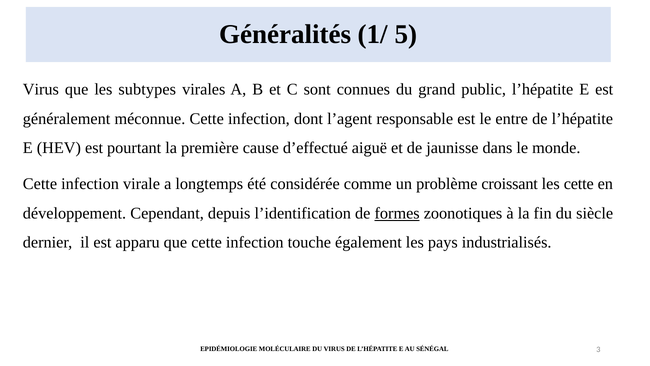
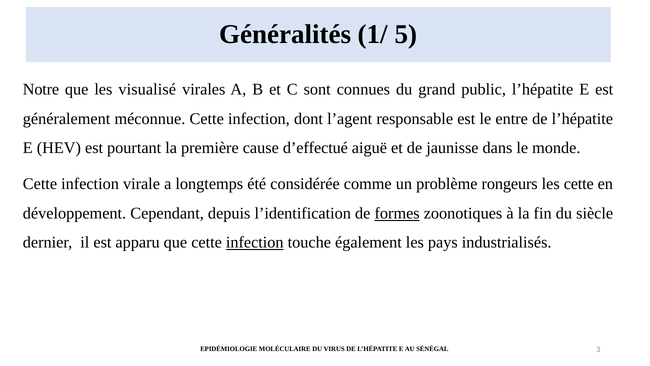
Virus at (41, 89): Virus -> Notre
subtypes: subtypes -> visualisé
croissant: croissant -> rongeurs
infection at (255, 242) underline: none -> present
